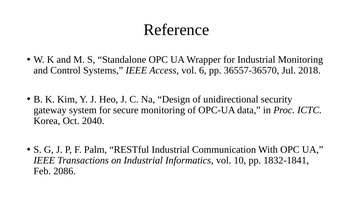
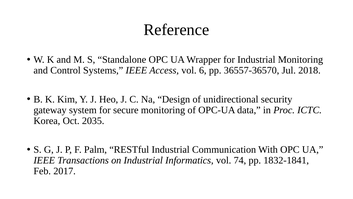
2040: 2040 -> 2035
10: 10 -> 74
2086: 2086 -> 2017
